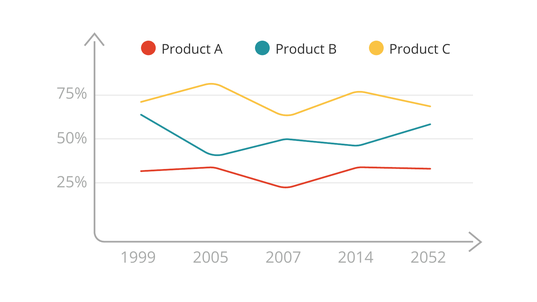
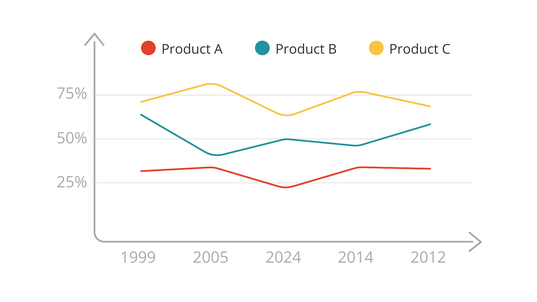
2007: 2007 -> 2024
2052: 2052 -> 2012
